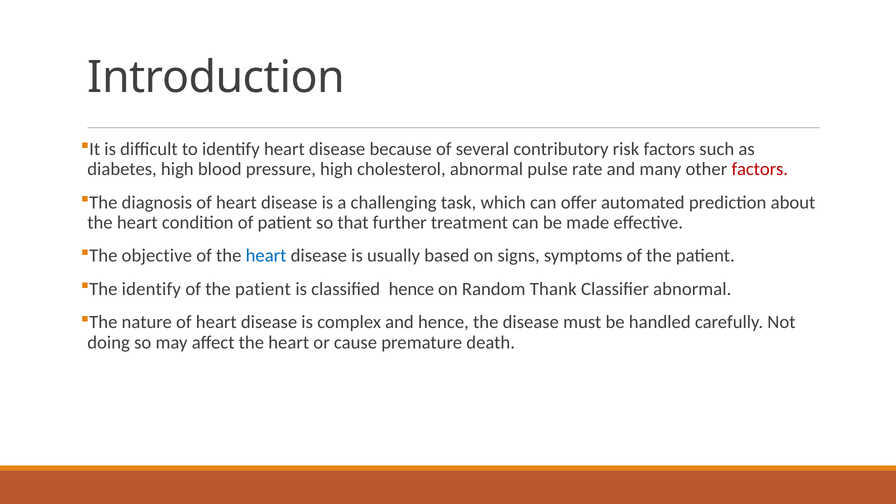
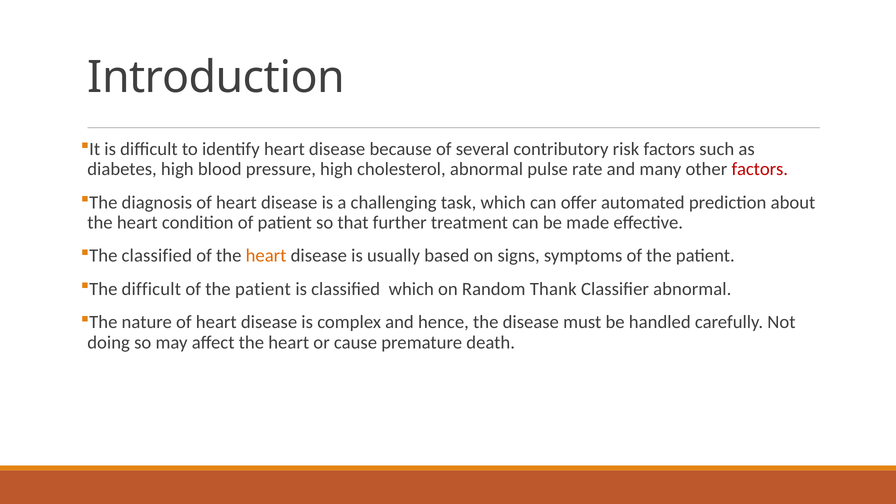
The objective: objective -> classified
heart at (266, 256) colour: blue -> orange
The identify: identify -> difficult
classified hence: hence -> which
